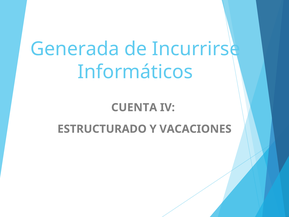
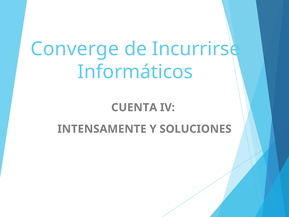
Generada: Generada -> Converge
ESTRUCTURADO: ESTRUCTURADO -> INTENSAMENTE
VACACIONES: VACACIONES -> SOLUCIONES
